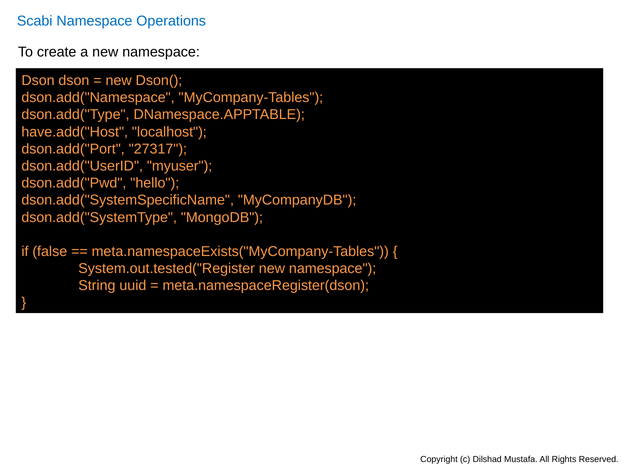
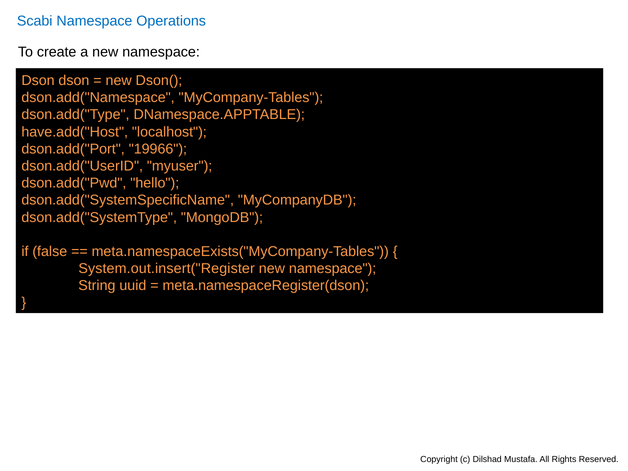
27317: 27317 -> 19966
System.out.tested("Register: System.out.tested("Register -> System.out.insert("Register
